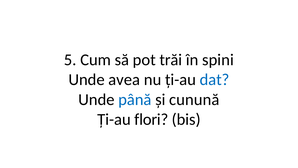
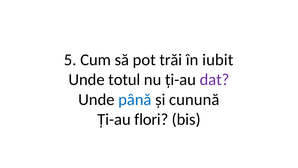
spini: spini -> iubit
avea: avea -> totul
dat colour: blue -> purple
